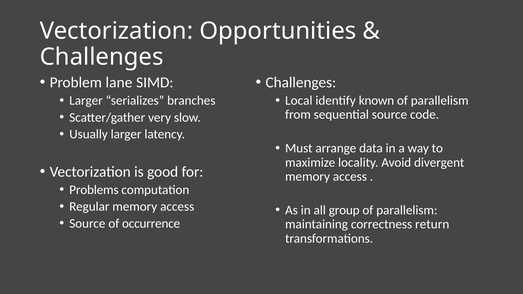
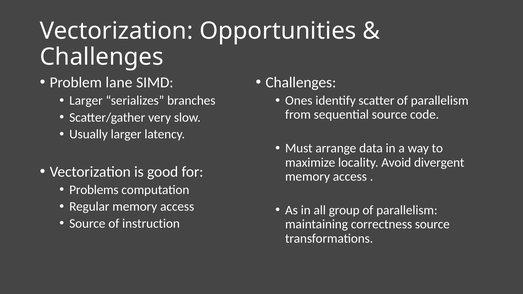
Local: Local -> Ones
known: known -> scatter
occurrence: occurrence -> instruction
correctness return: return -> source
